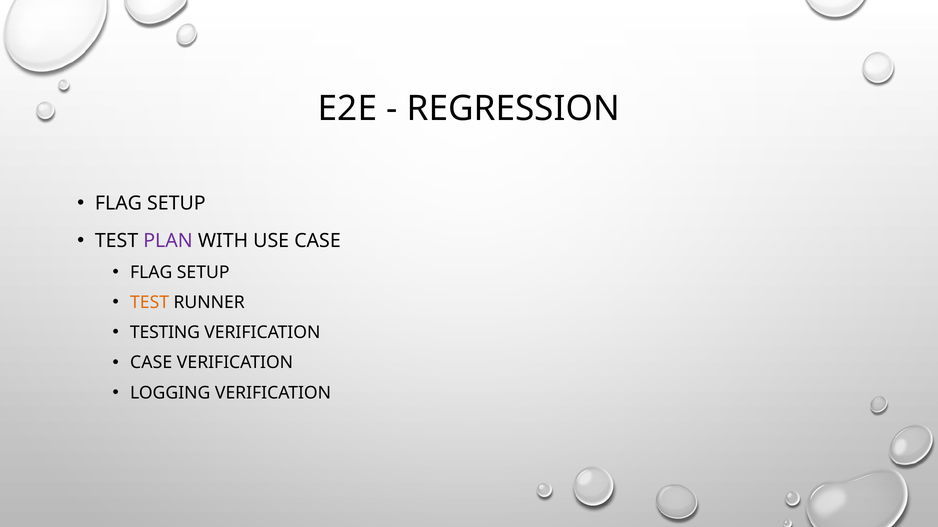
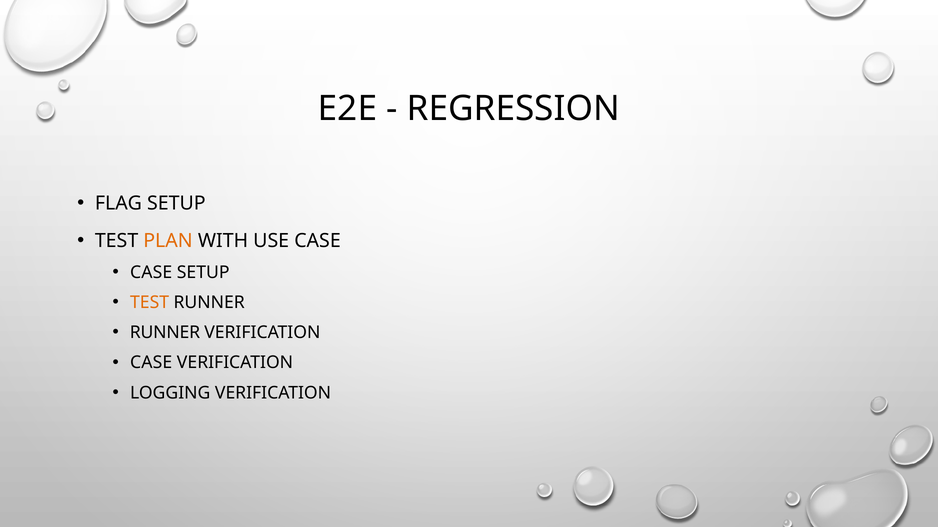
PLAN colour: purple -> orange
FLAG at (151, 273): FLAG -> CASE
TESTING at (165, 333): TESTING -> RUNNER
